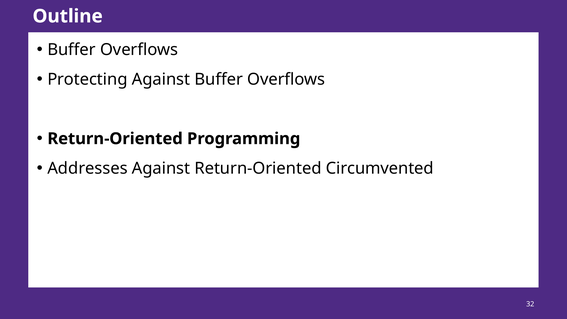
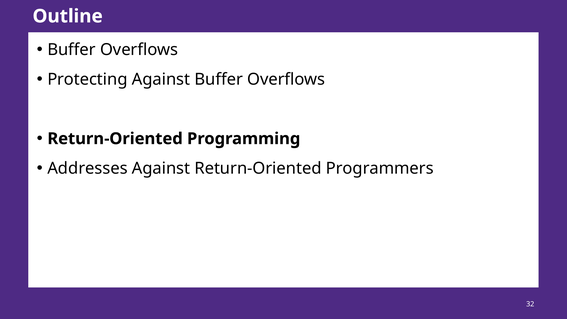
Circumvented: Circumvented -> Programmers
